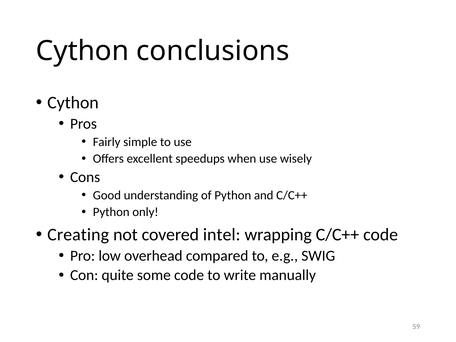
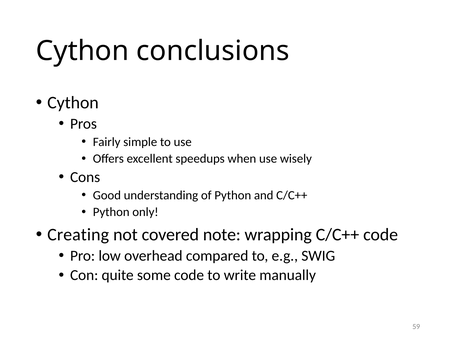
intel: intel -> note
